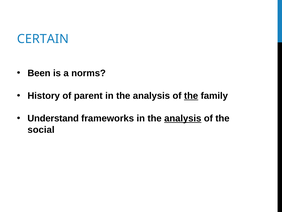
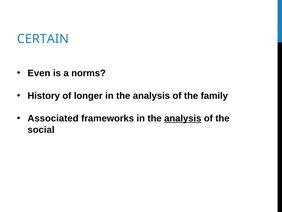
Been: Been -> Even
parent: parent -> longer
the at (191, 96) underline: present -> none
Understand: Understand -> Associated
